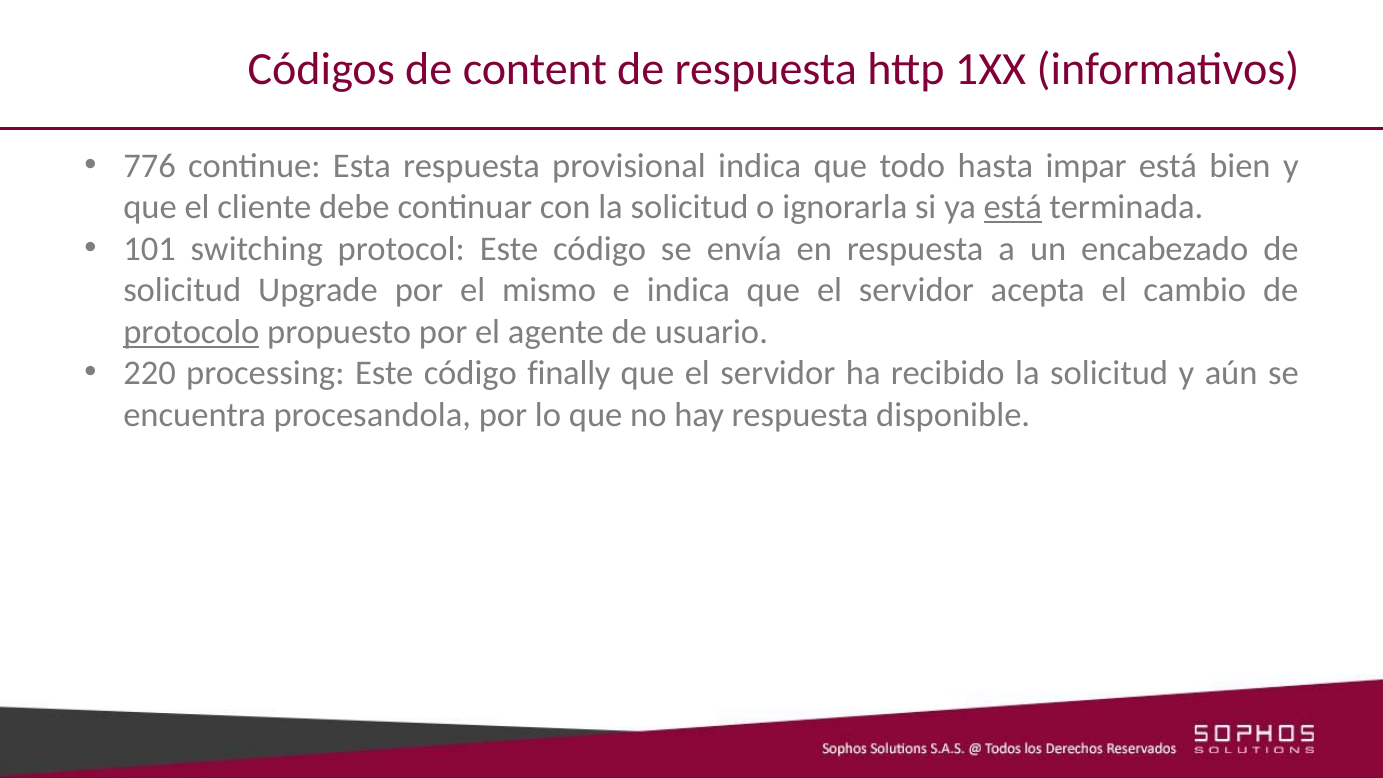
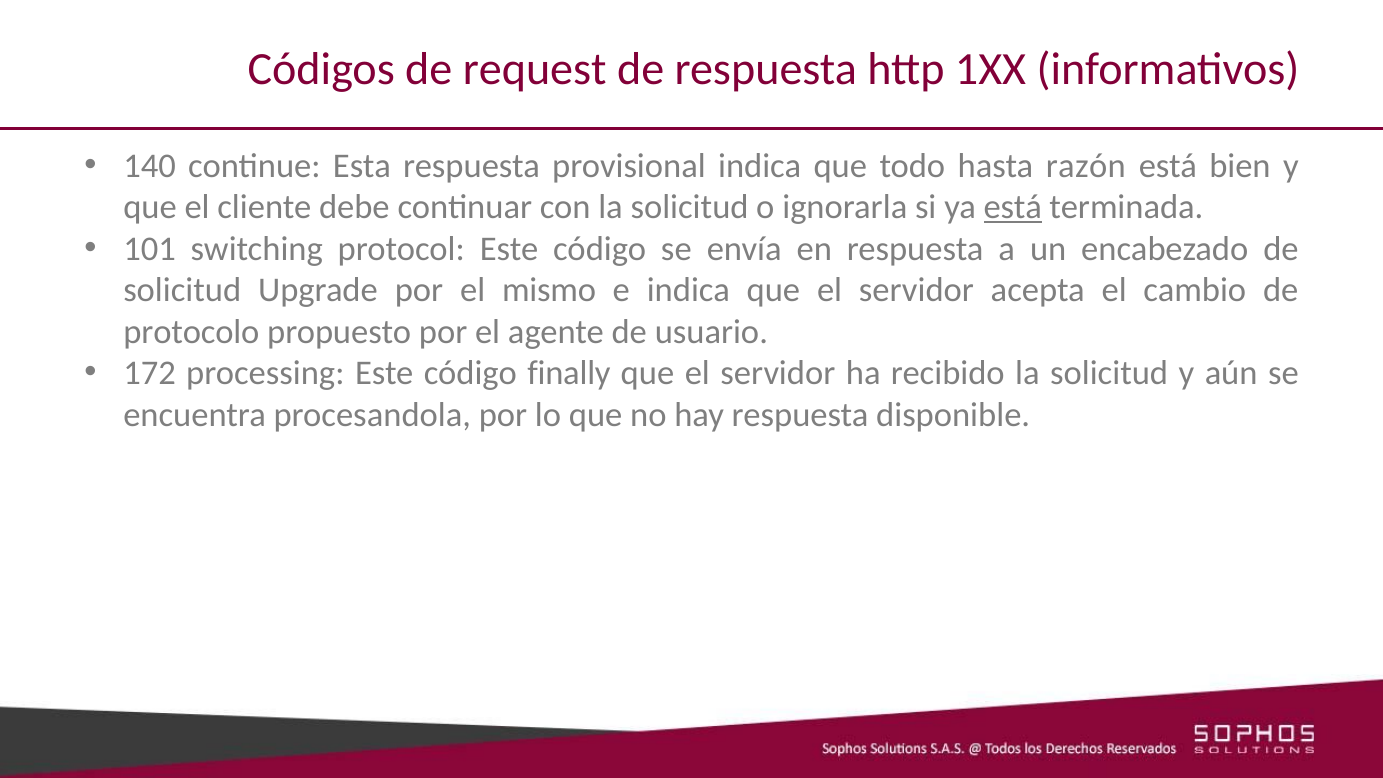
content: content -> request
776: 776 -> 140
impar: impar -> razón
protocolo underline: present -> none
220: 220 -> 172
